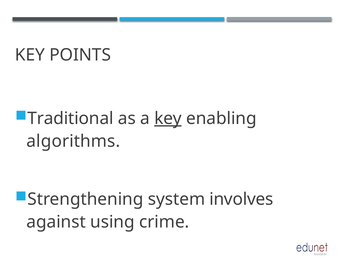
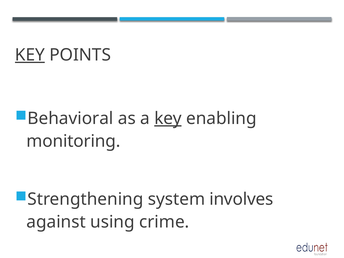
KEY at (30, 55) underline: none -> present
Traditional: Traditional -> Behavioral
algorithms: algorithms -> monitoring
